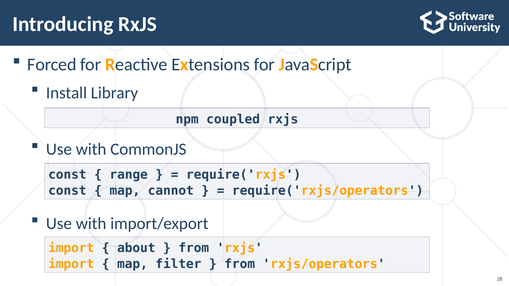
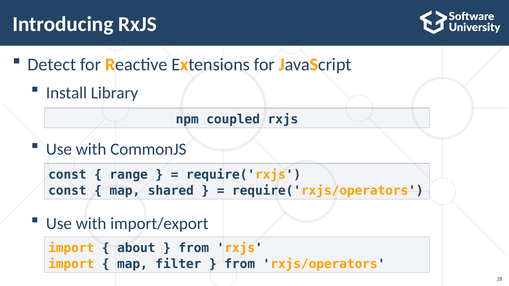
Forced: Forced -> Detect
cannot: cannot -> shared
